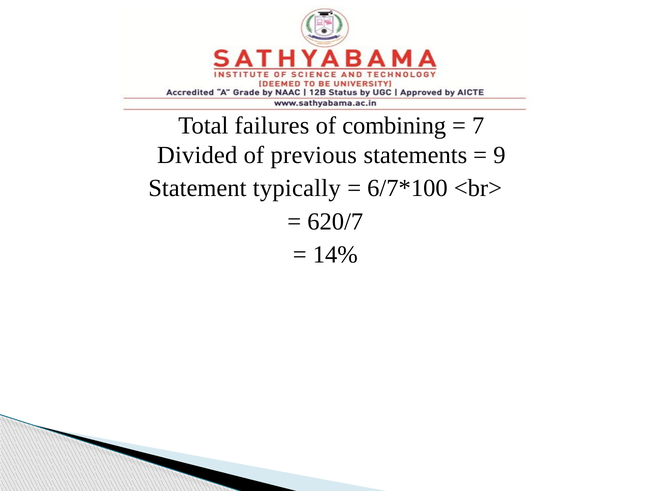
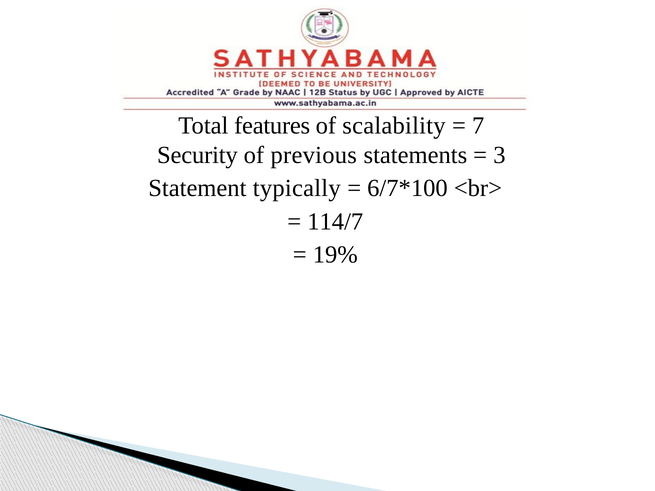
failures: failures -> features
combining: combining -> scalability
Divided: Divided -> Security
9: 9 -> 3
620/7: 620/7 -> 114/7
14%: 14% -> 19%
